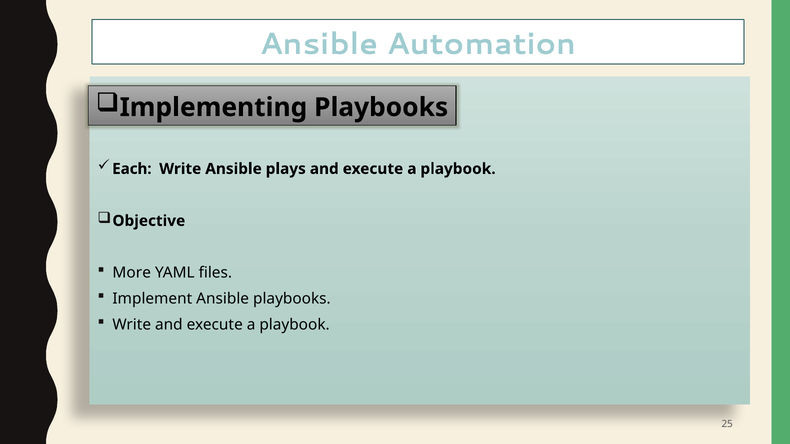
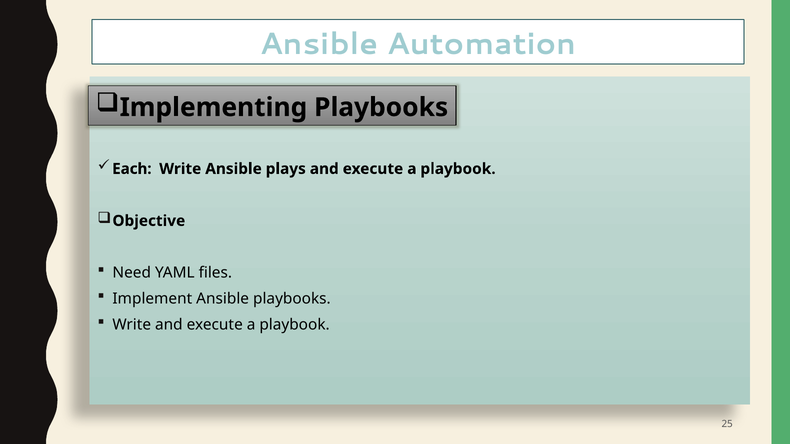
More: More -> Need
